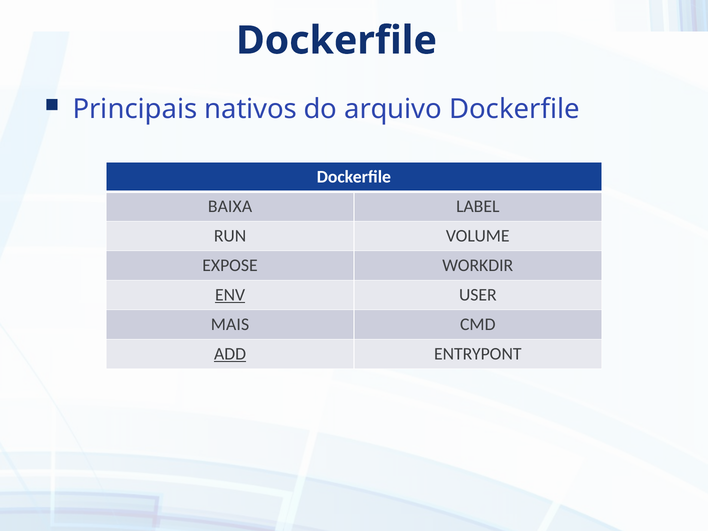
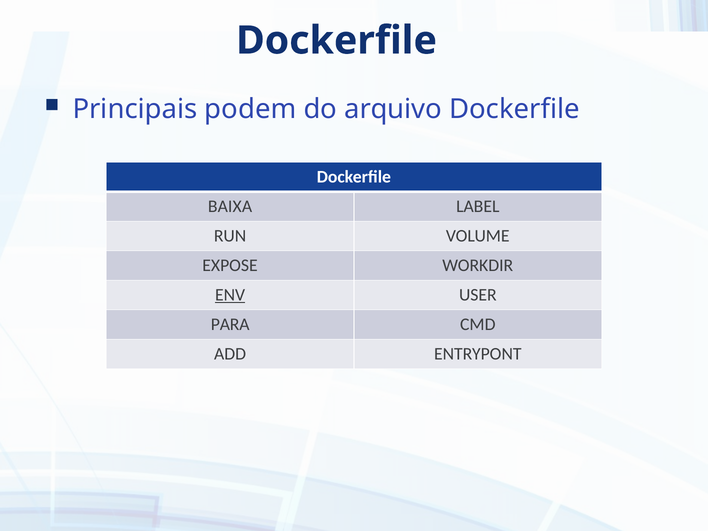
nativos: nativos -> podem
MAIS: MAIS -> PARA
ADD underline: present -> none
